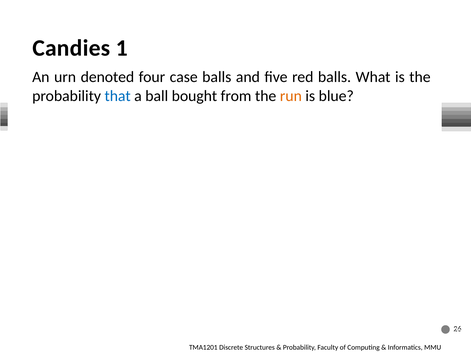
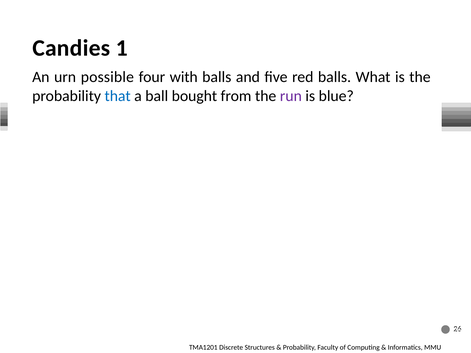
denoted: denoted -> possible
case: case -> with
run colour: orange -> purple
